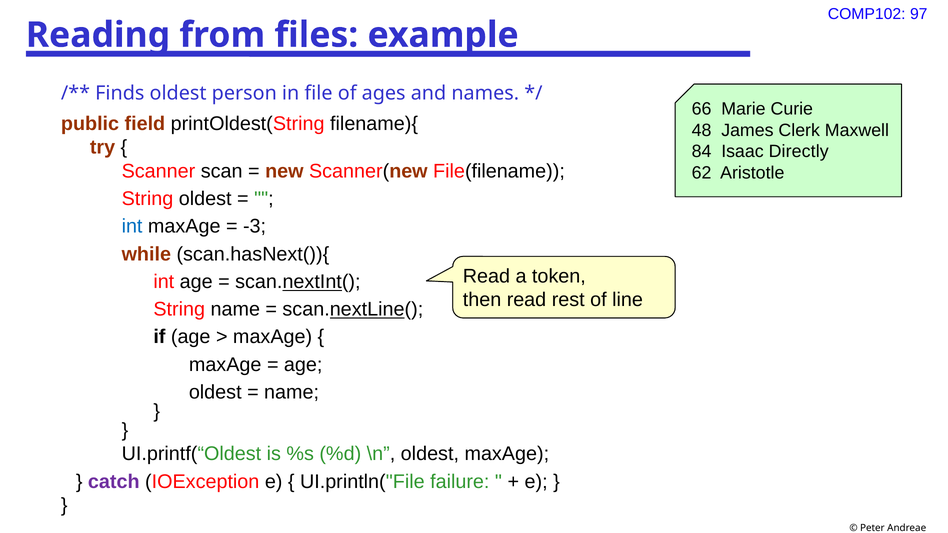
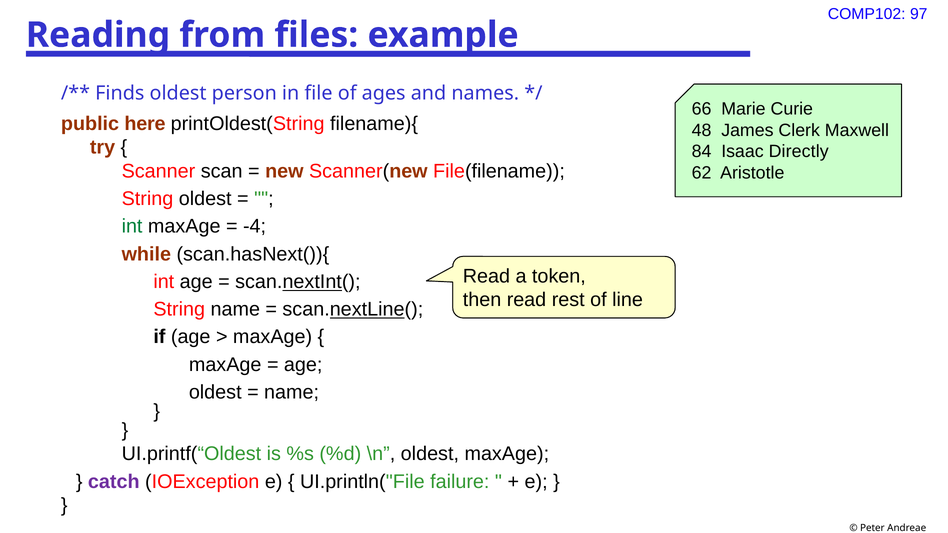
field: field -> here
int at (132, 226) colour: blue -> green
-3: -3 -> -4
